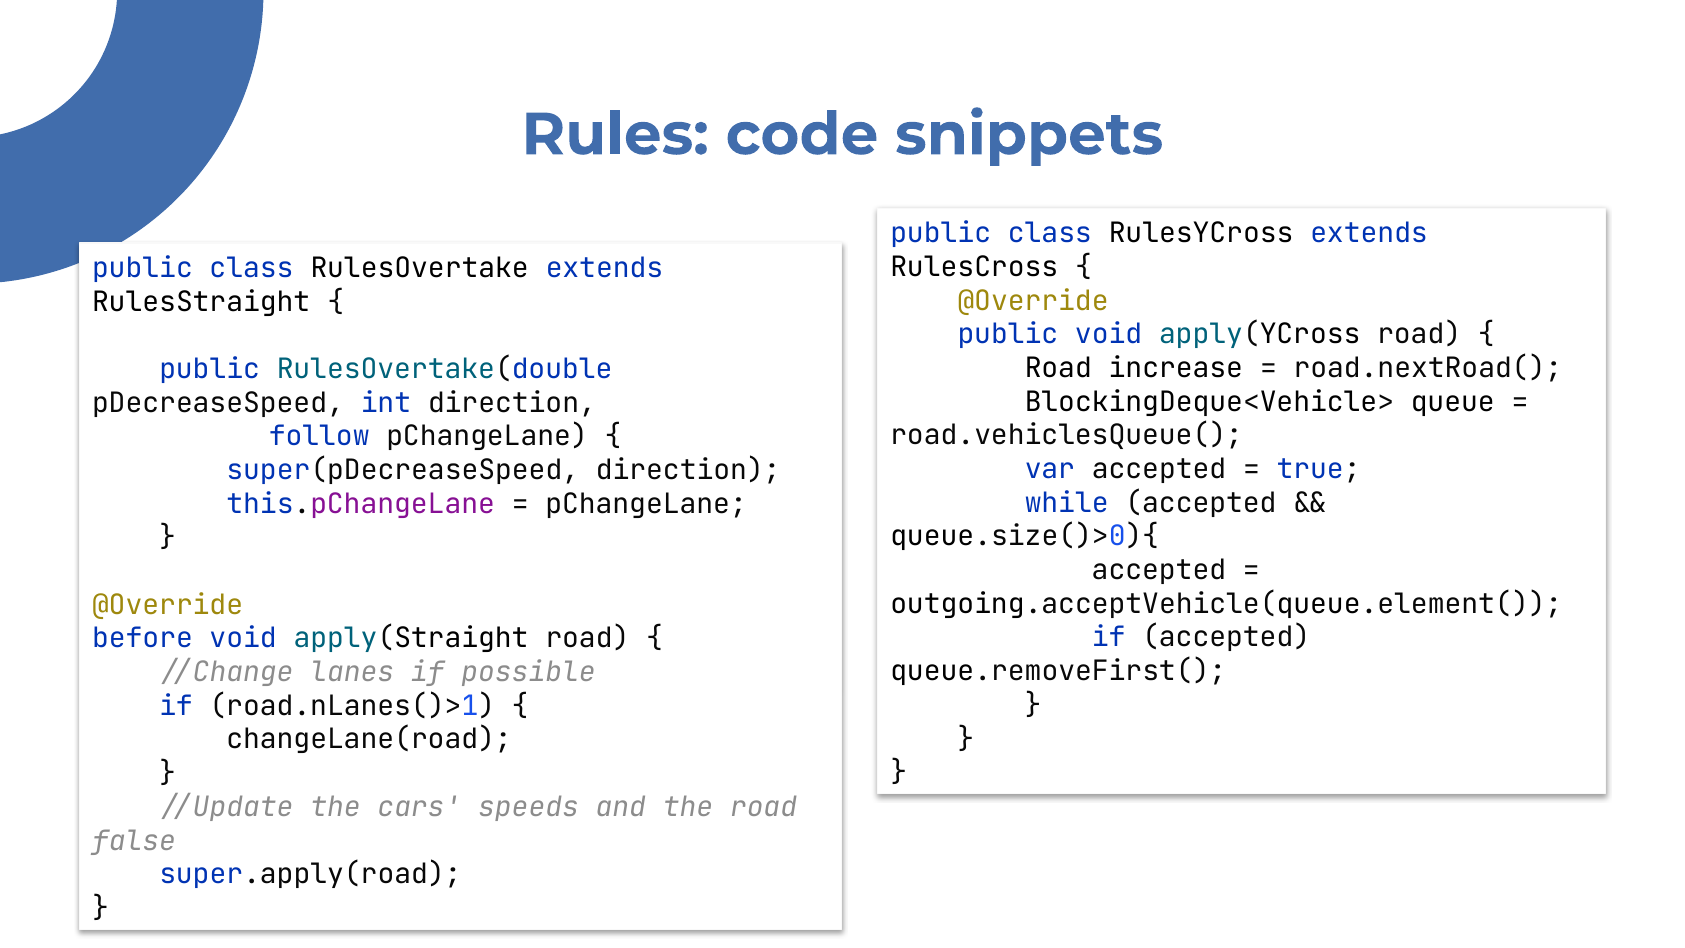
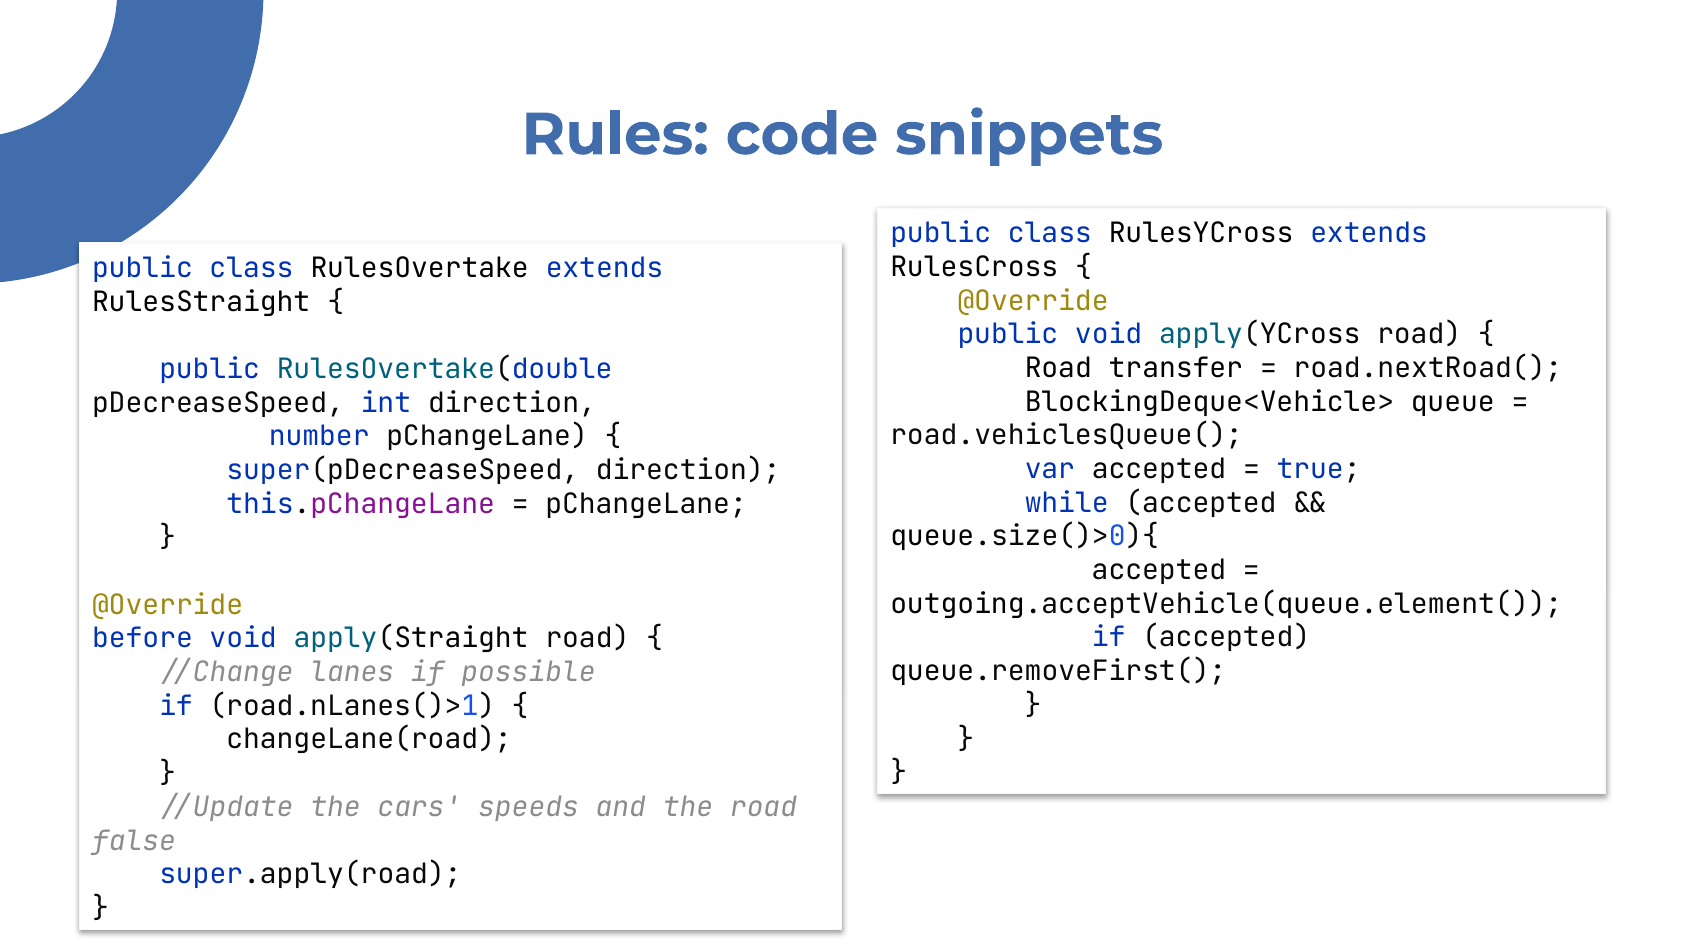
increase: increase -> transfer
follow: follow -> number
